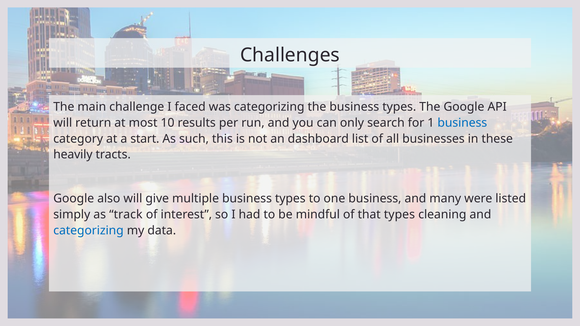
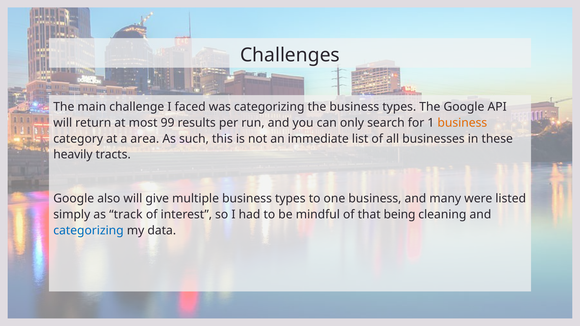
10: 10 -> 99
business at (462, 123) colour: blue -> orange
start: start -> area
dashboard: dashboard -> immediate
that types: types -> being
